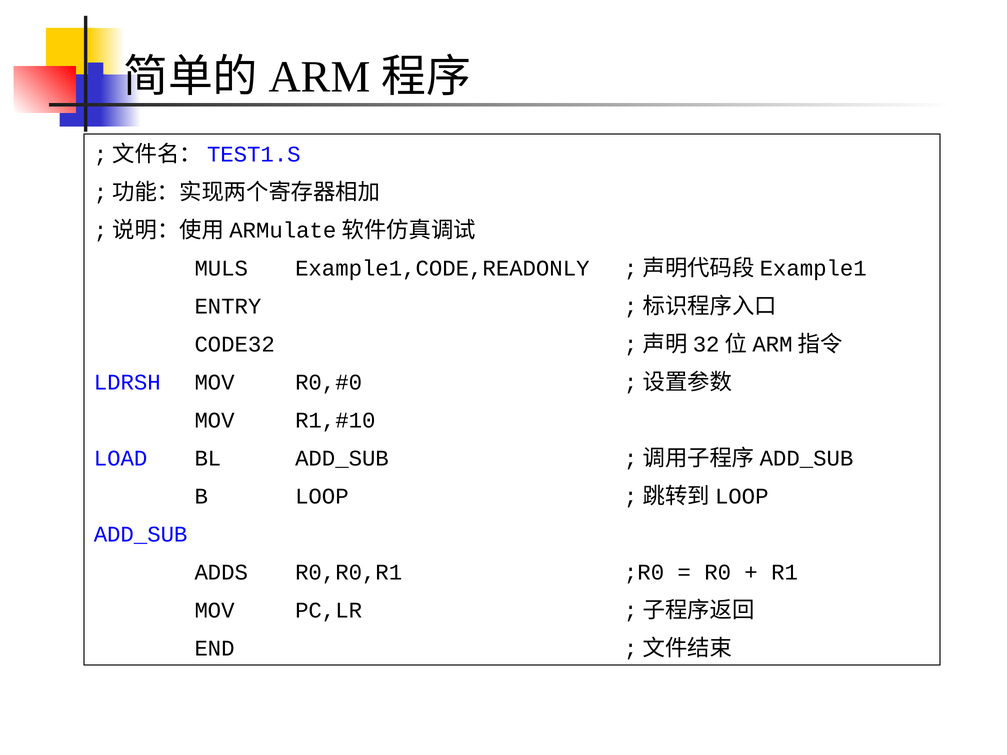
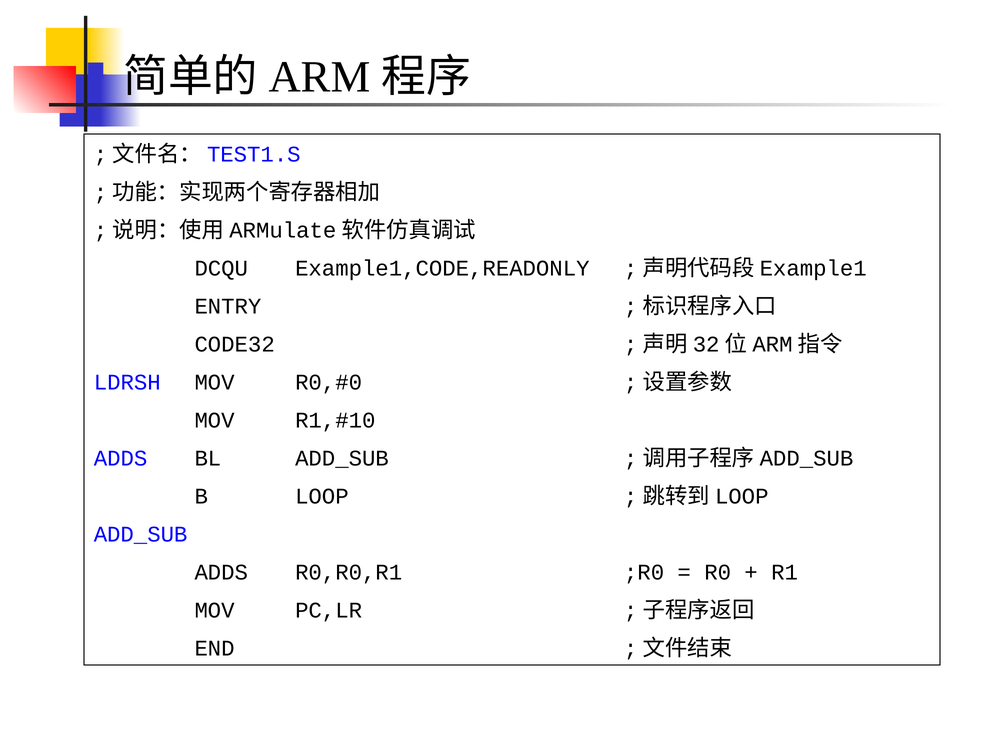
MULS: MULS -> DCQU
LOAD at (121, 458): LOAD -> ADDS
